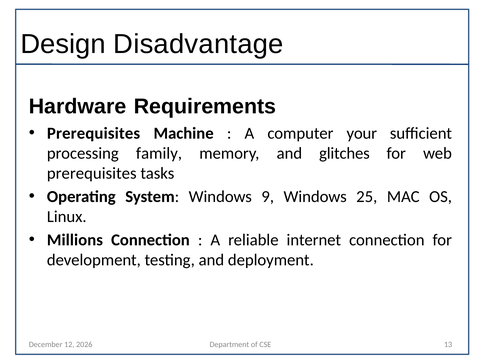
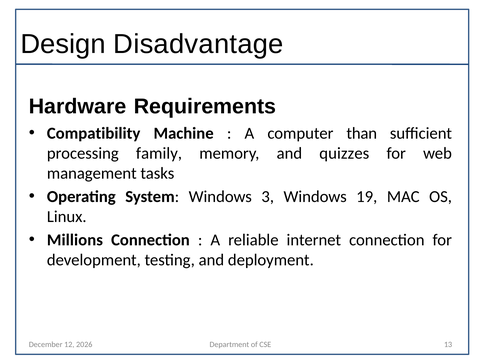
Prerequisites at (94, 133): Prerequisites -> Compatibility
your: your -> than
glitches: glitches -> quizzes
prerequisites at (92, 173): prerequisites -> management
9: 9 -> 3
25: 25 -> 19
